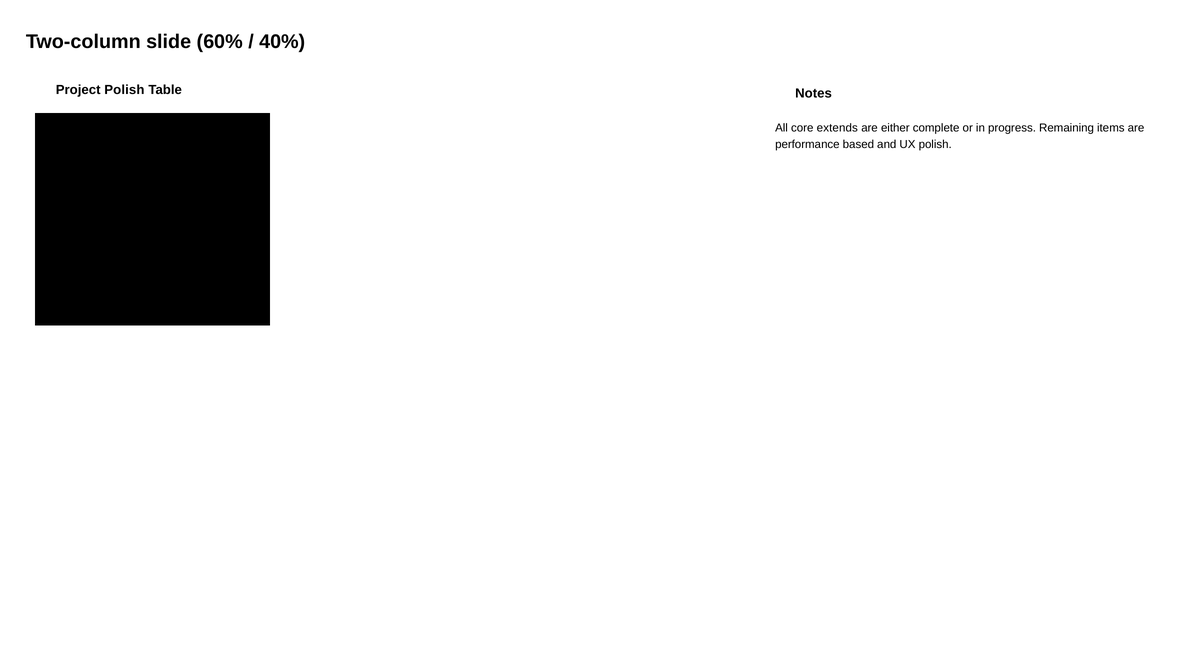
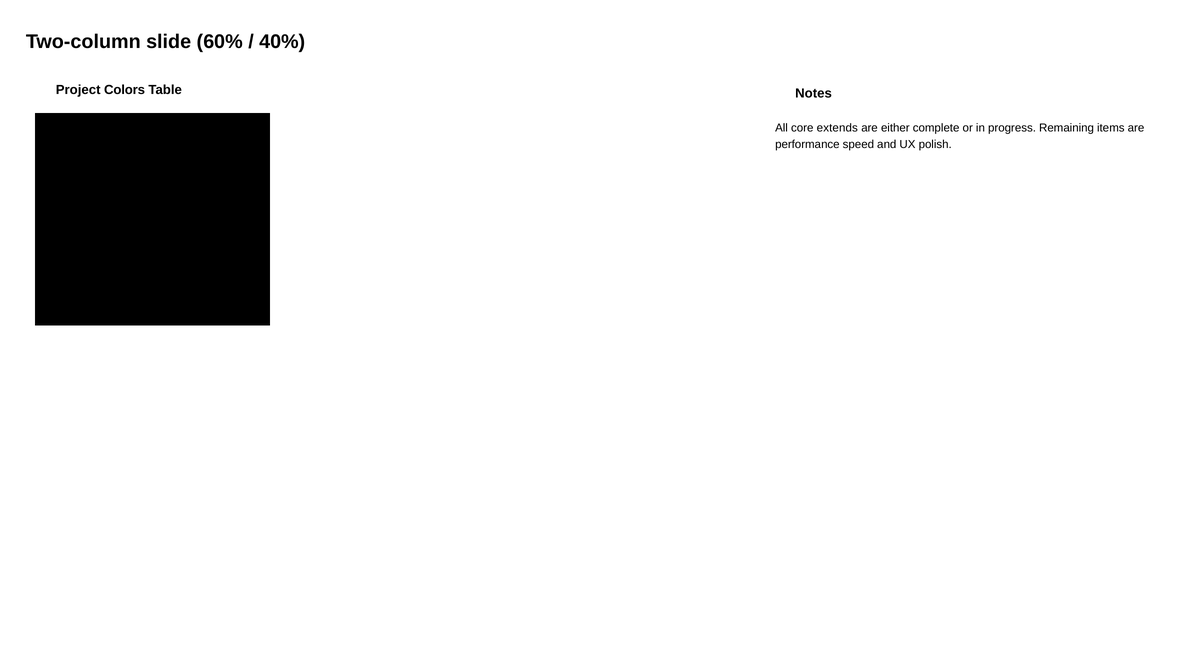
Project Polish: Polish -> Colors
based: based -> speed
